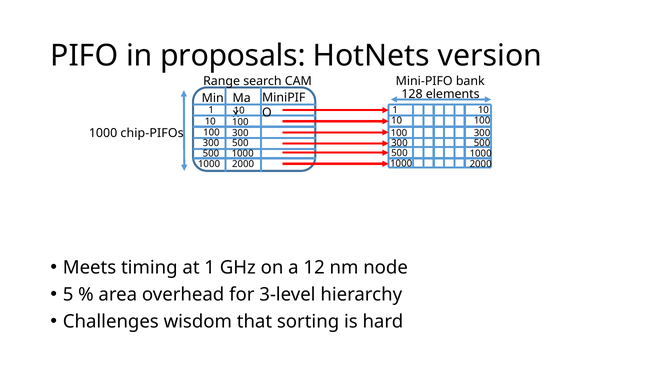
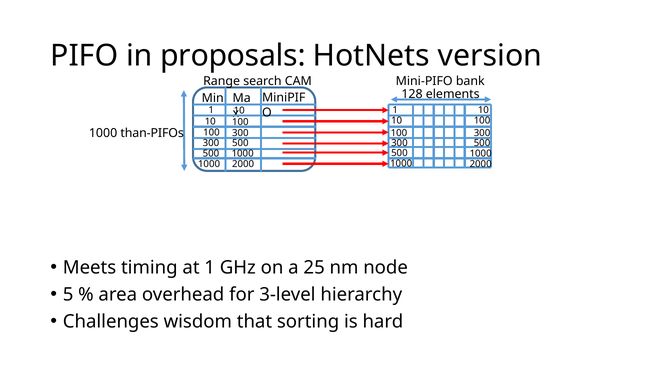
chip-PIFOs: chip-PIFOs -> than-PIFOs
12: 12 -> 25
